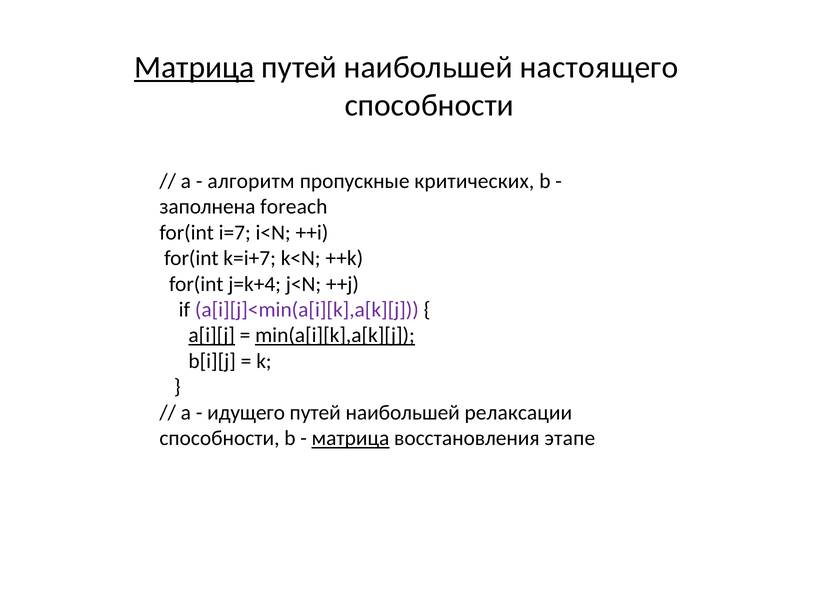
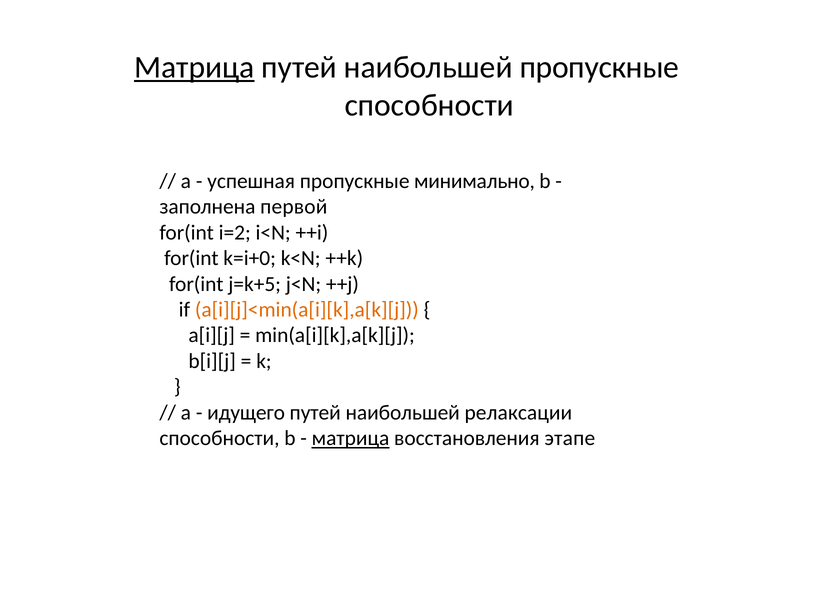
наибольшей настоящего: настоящего -> пропускные
алгоритм: алгоритм -> успешная
критических: критических -> минимально
foreach: foreach -> первой
i=7: i=7 -> i=2
k=i+7: k=i+7 -> k=i+0
j=k+4: j=k+4 -> j=k+5
a[i][j]<min(a[i][k],a[k][j colour: purple -> orange
a[i][j underline: present -> none
min(a[i][k],a[k][j underline: present -> none
